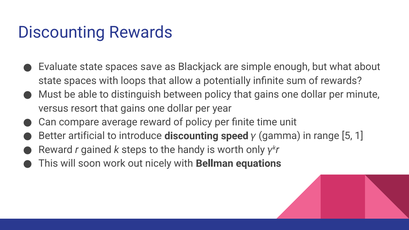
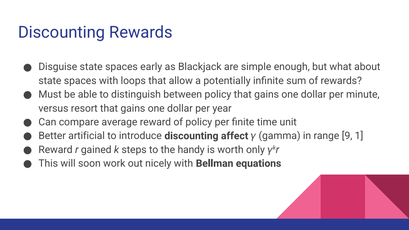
Evaluate: Evaluate -> Disguise
save: save -> early
speed: speed -> affect
5: 5 -> 9
